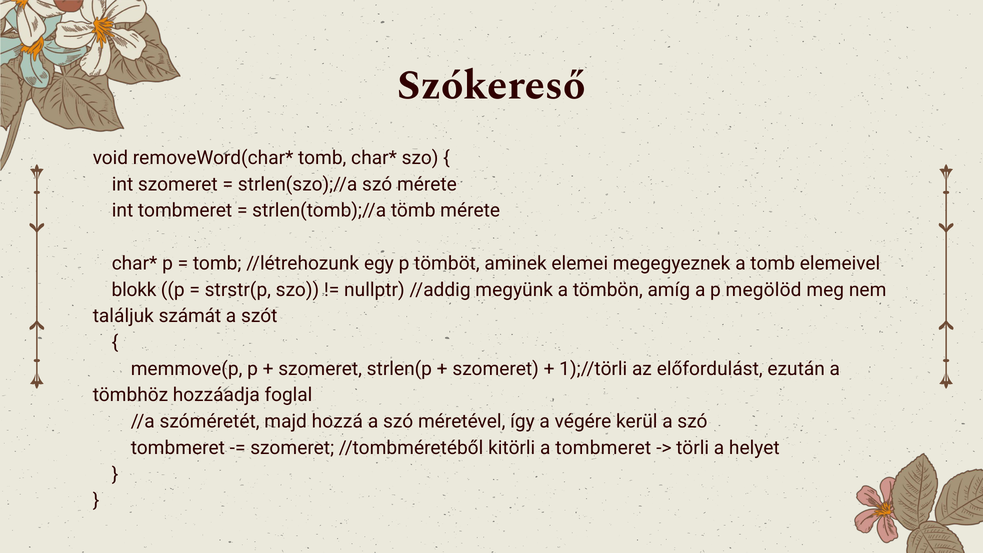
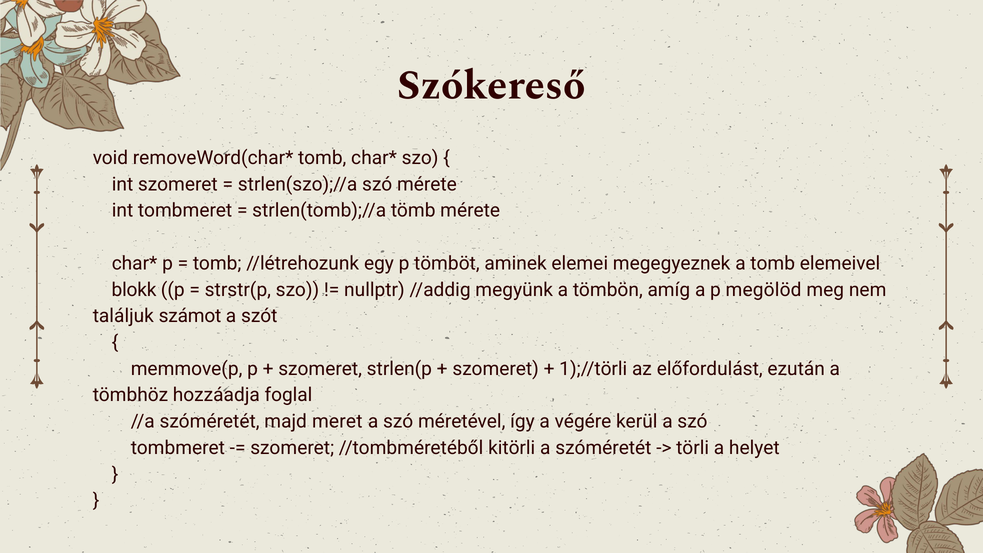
számát: számát -> számot
hozzá: hozzá -> meret
a tombmeret: tombmeret -> szóméretét
